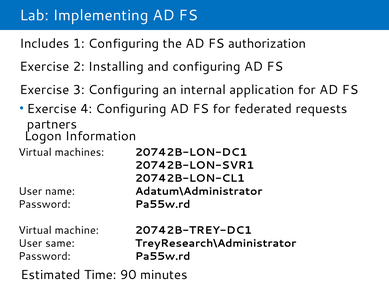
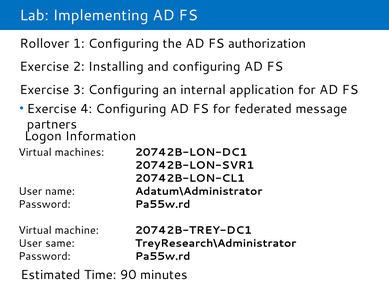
Includes: Includes -> Rollover
requests: requests -> message
